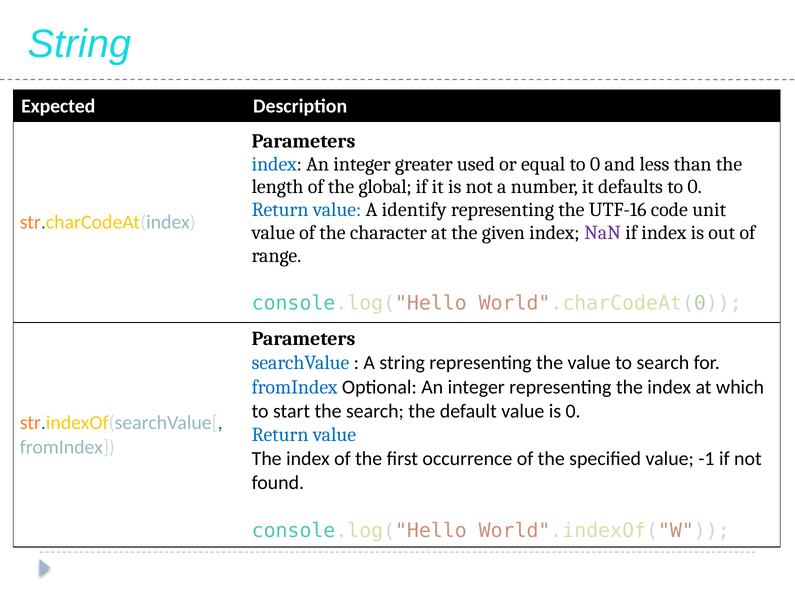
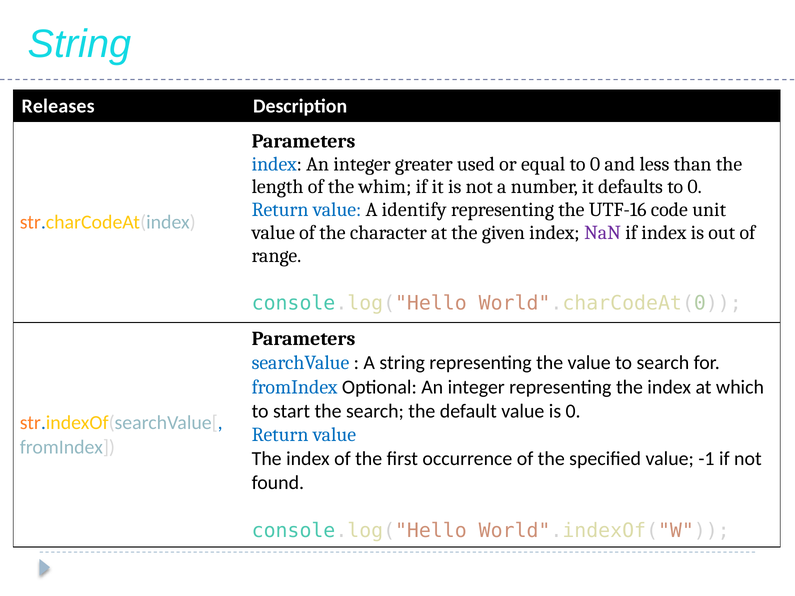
Expected: Expected -> Releases
global: global -> whim
